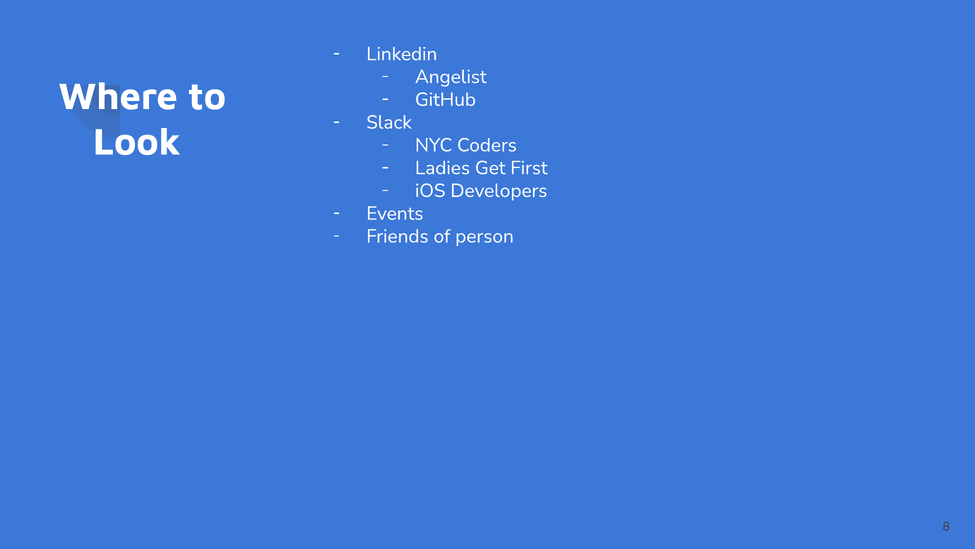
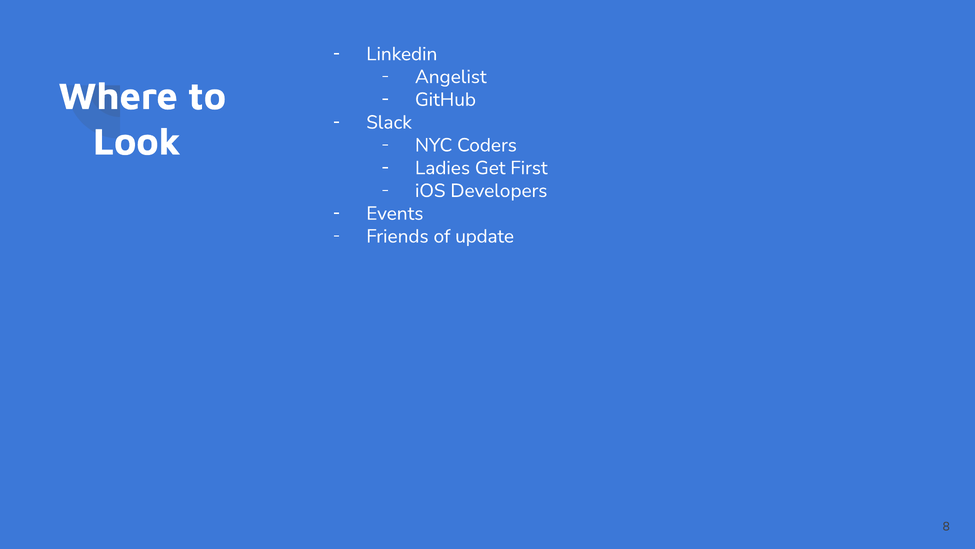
person: person -> update
